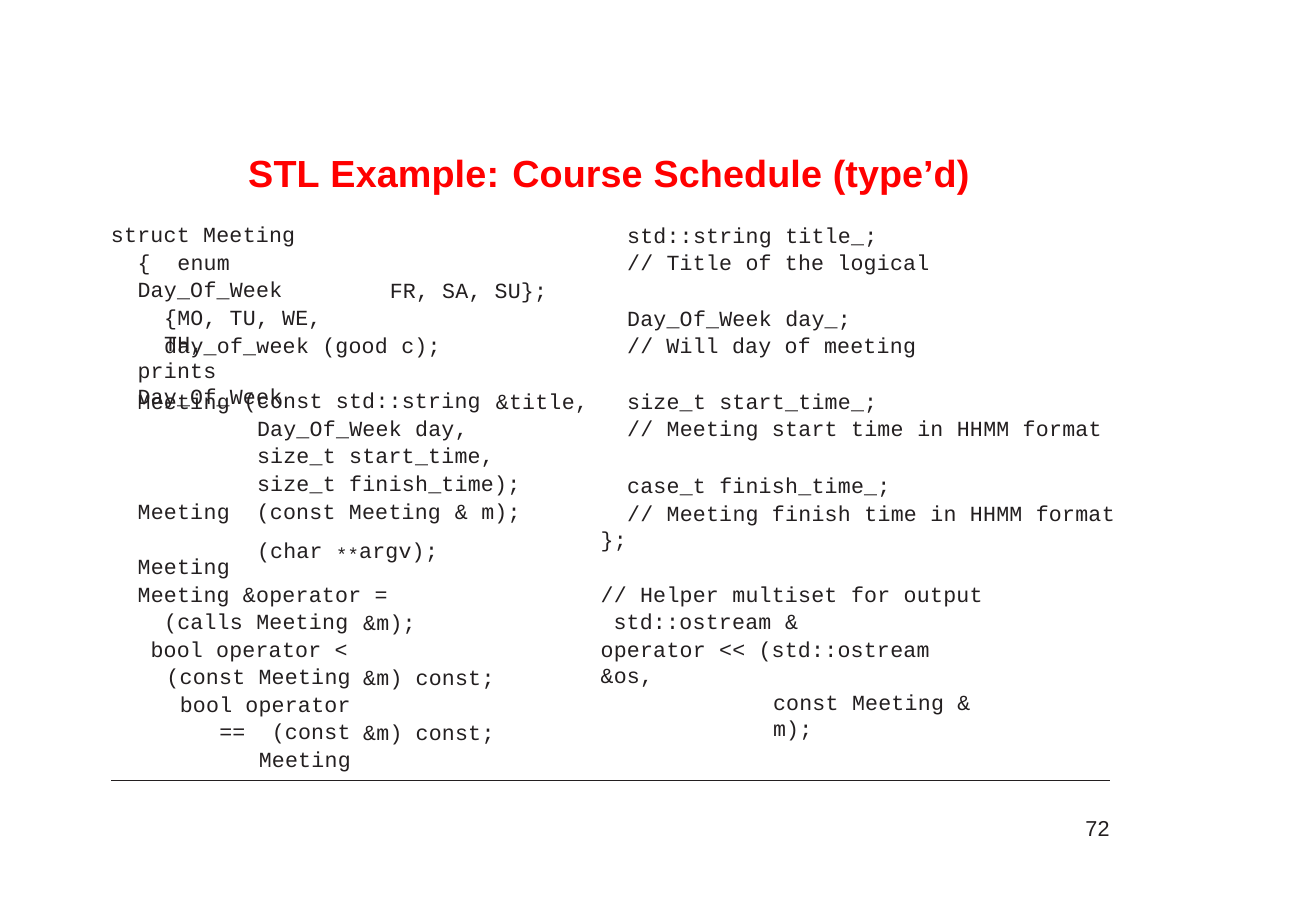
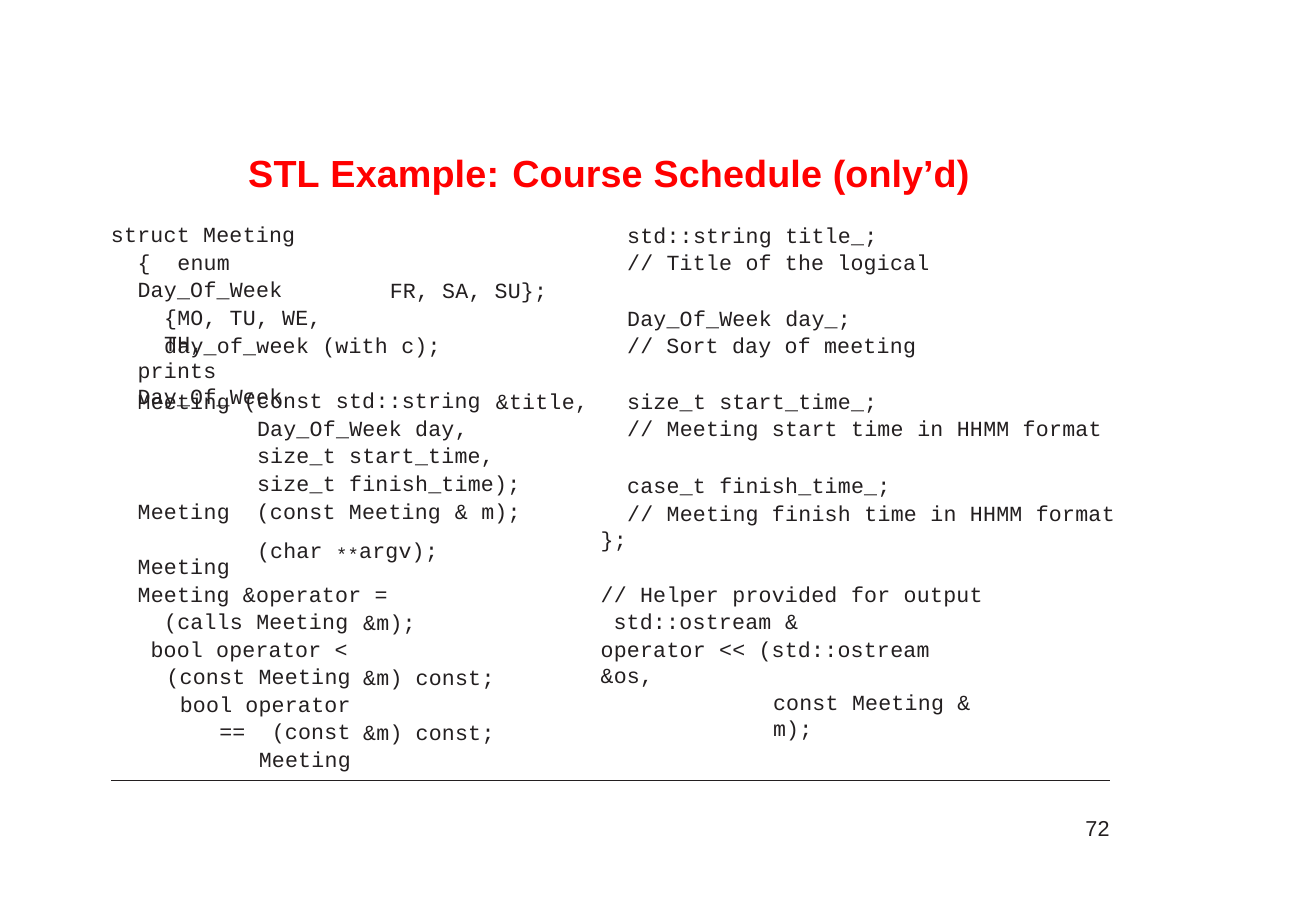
type’d: type’d -> only’d
good: good -> with
Will: Will -> Sort
multiset: multiset -> provided
